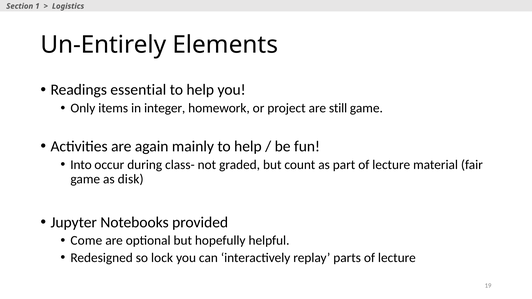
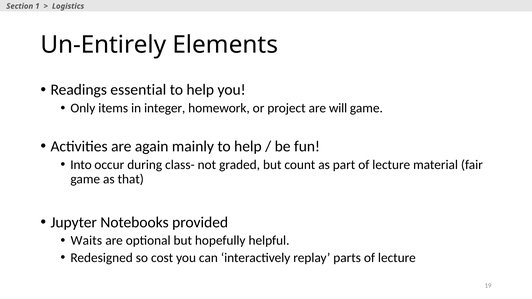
still: still -> will
disk: disk -> that
Come: Come -> Waits
lock: lock -> cost
